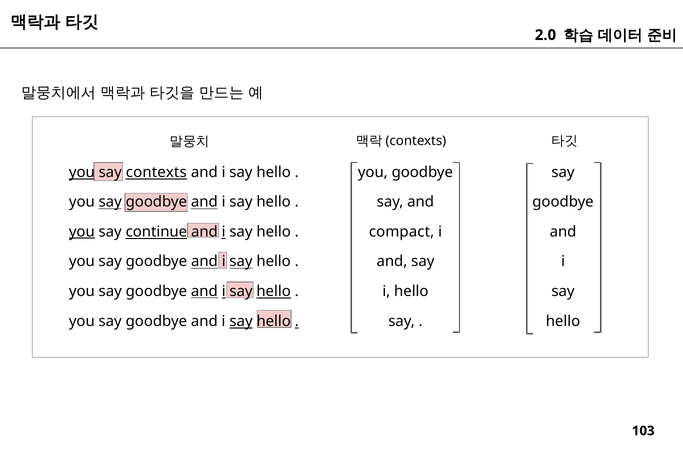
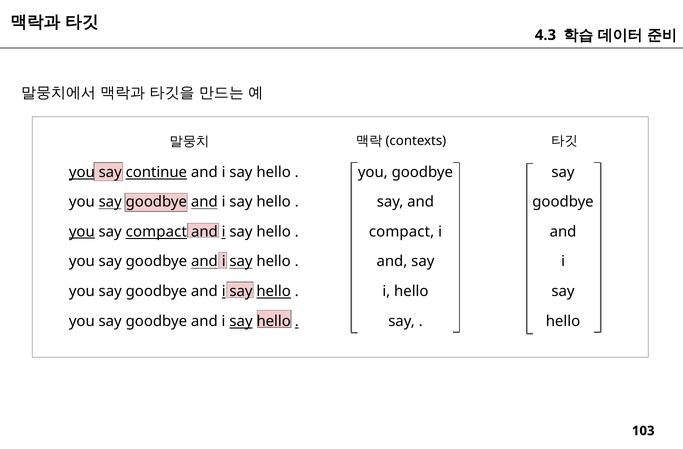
2.0: 2.0 -> 4.3
contexts: contexts -> continue
say continue: continue -> compact
and at (204, 291) underline: present -> none
